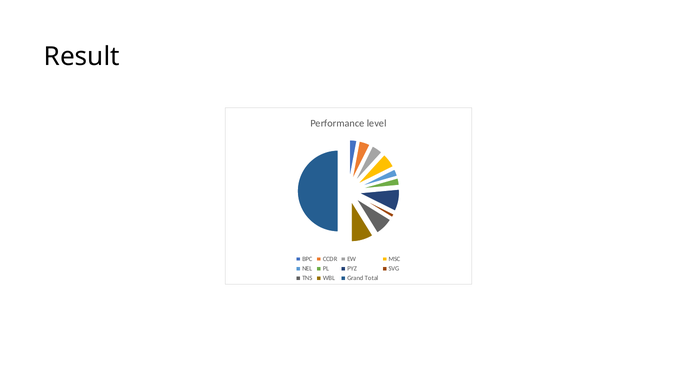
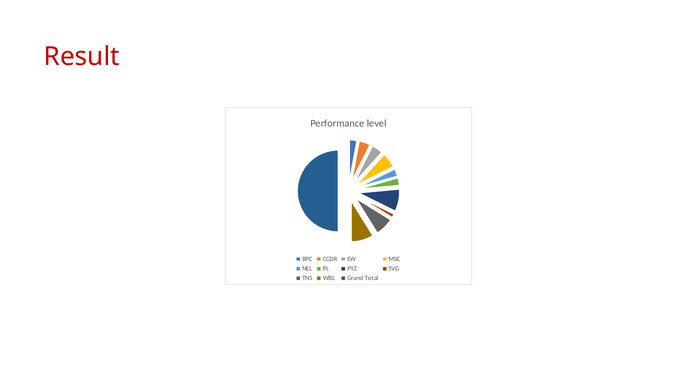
Result colour: black -> red
